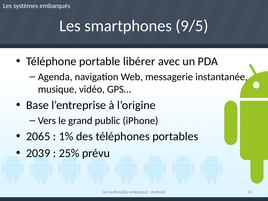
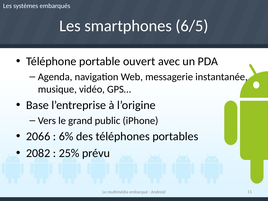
9/5: 9/5 -> 6/5
libérer: libérer -> ouvert
2065: 2065 -> 2066
1%: 1% -> 6%
2039: 2039 -> 2082
